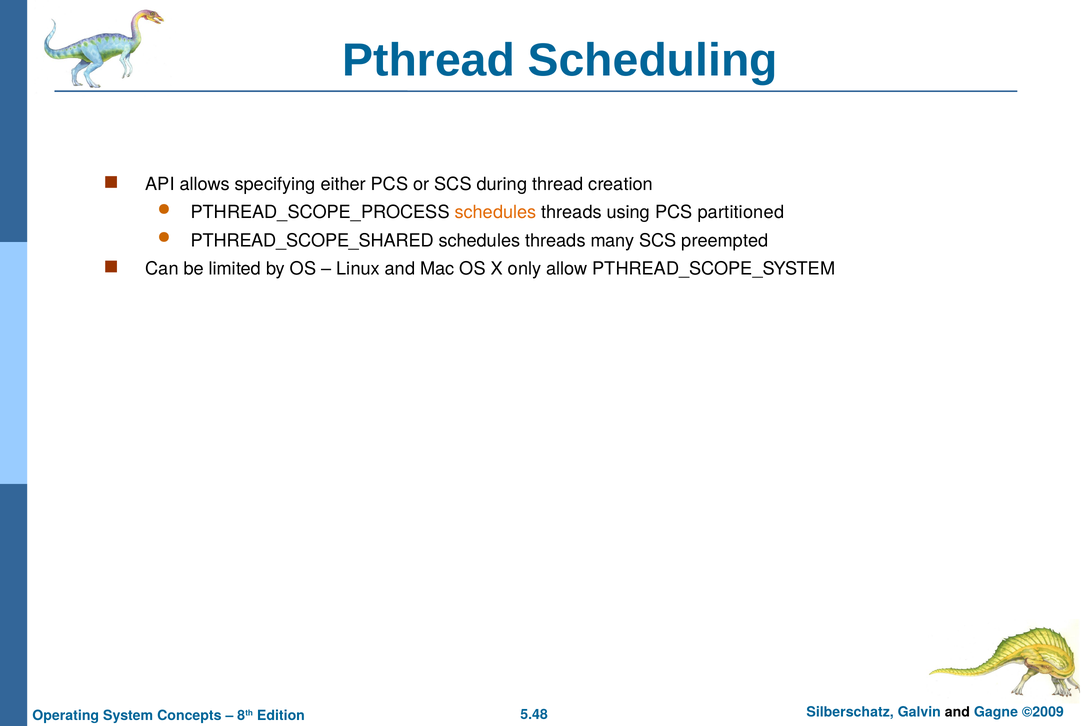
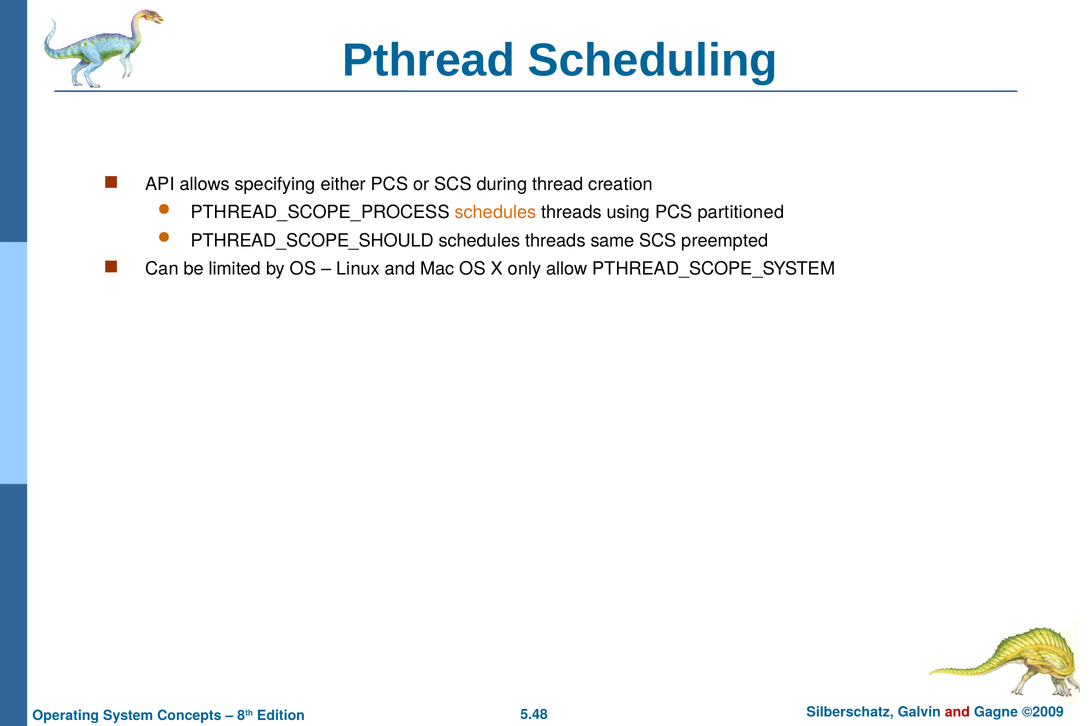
PTHREAD_SCOPE_SHARED: PTHREAD_SCOPE_SHARED -> PTHREAD_SCOPE_SHOULD
many: many -> same
and at (957, 713) colour: black -> red
